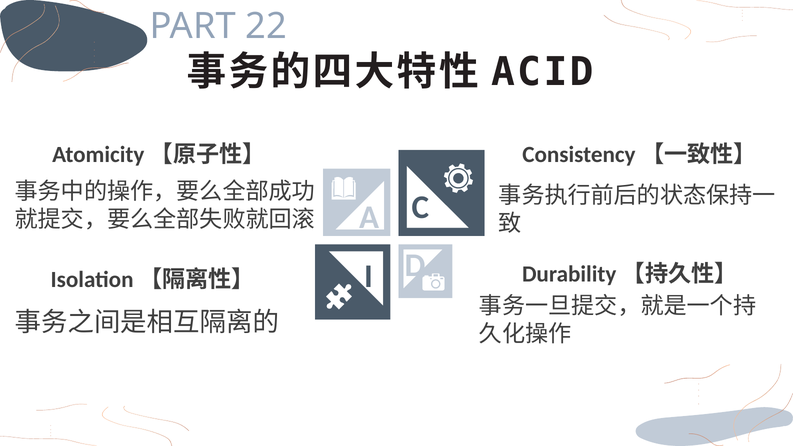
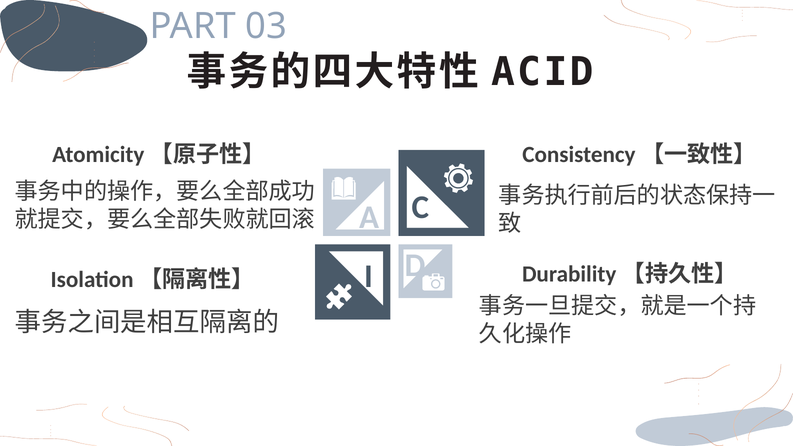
22: 22 -> 03
